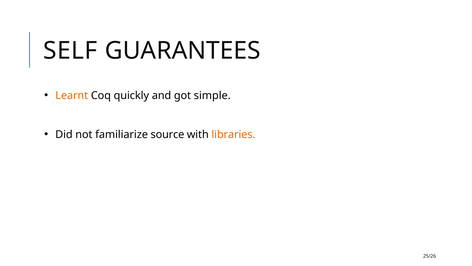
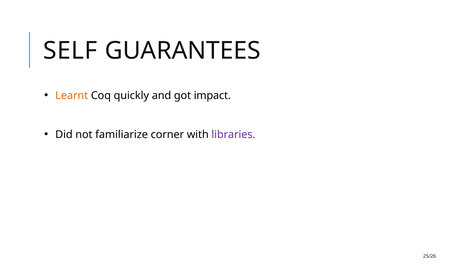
simple: simple -> impact
source: source -> corner
libraries colour: orange -> purple
